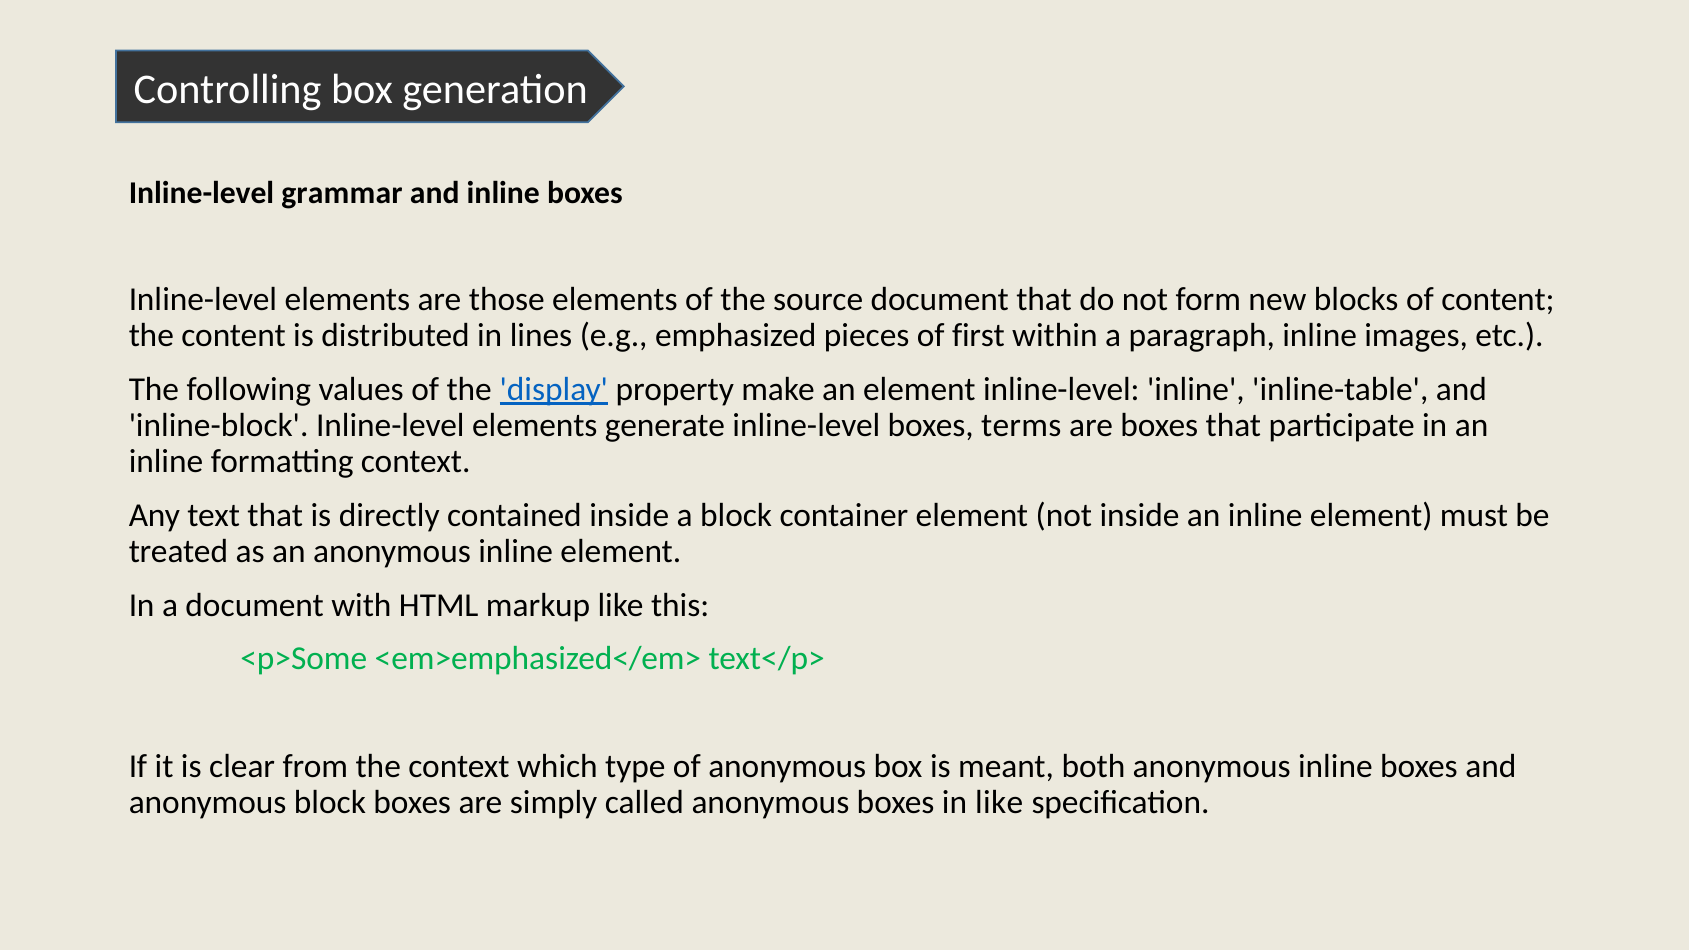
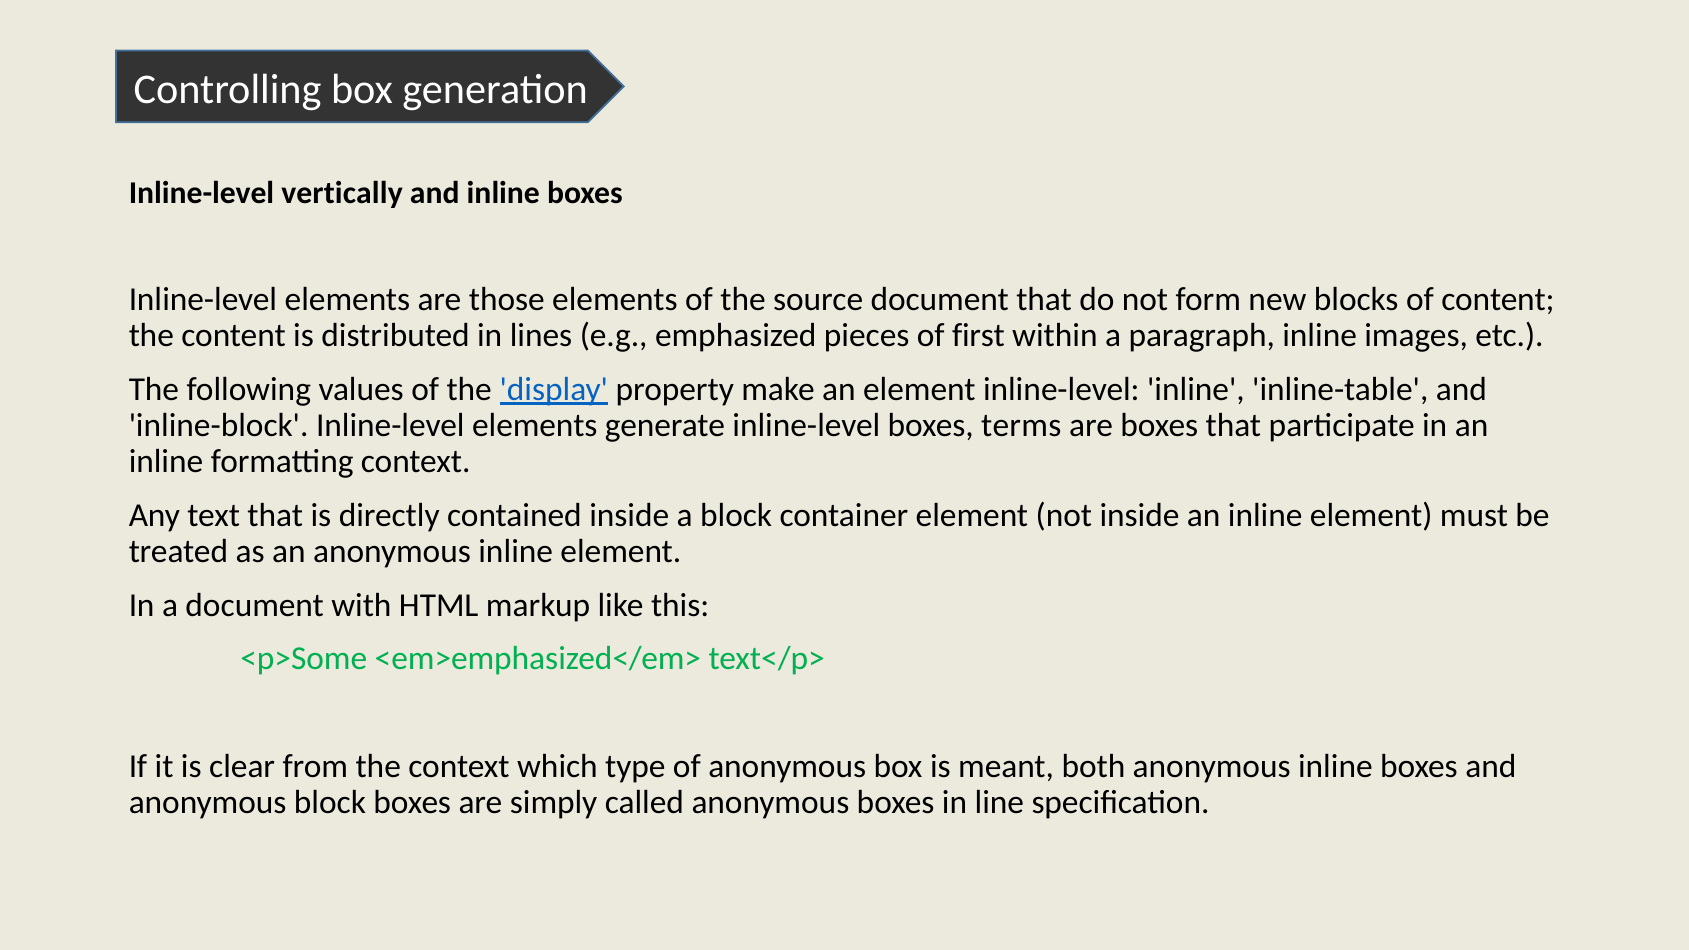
grammar: grammar -> vertically
in like: like -> line
